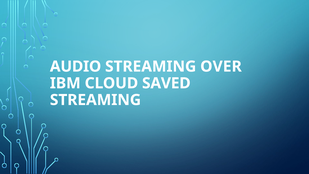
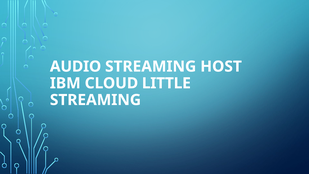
OVER: OVER -> HOST
SAVED: SAVED -> LITTLE
